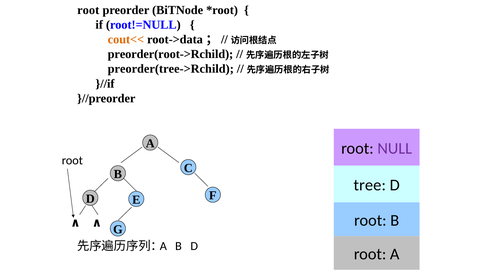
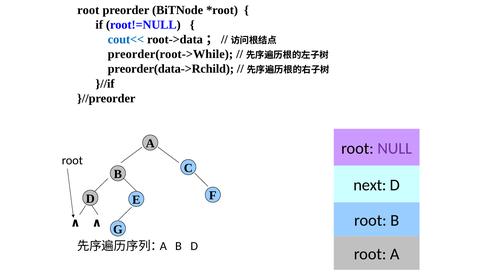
cout<< colour: orange -> blue
preorder(root->Rchild: preorder(root->Rchild -> preorder(root->While
preorder(tree->Rchild: preorder(tree->Rchild -> preorder(data->Rchild
tree: tree -> next
